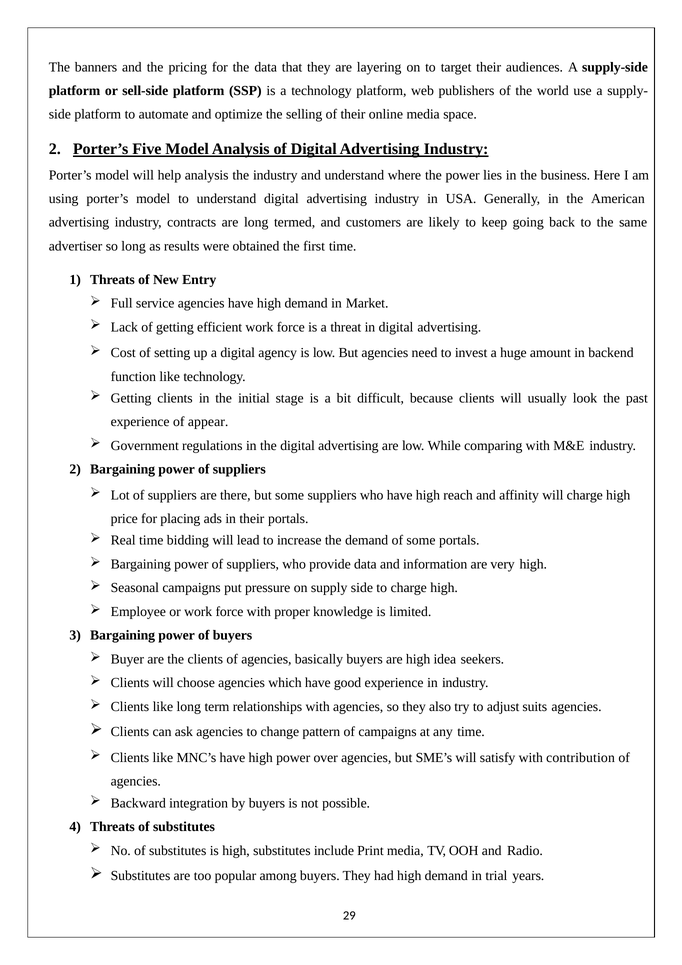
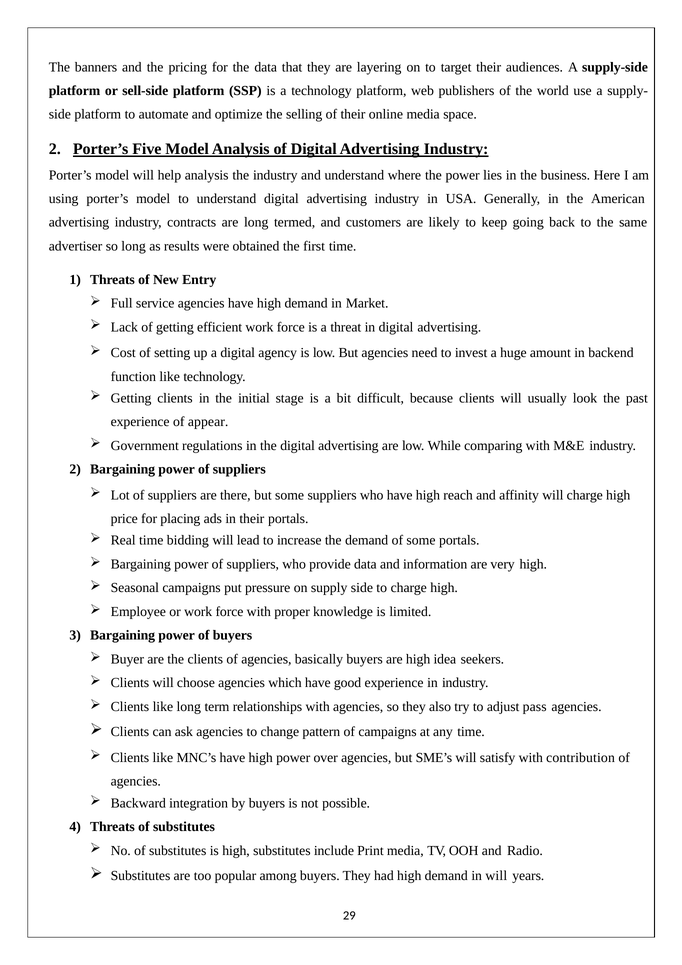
suits: suits -> pass
in trial: trial -> will
